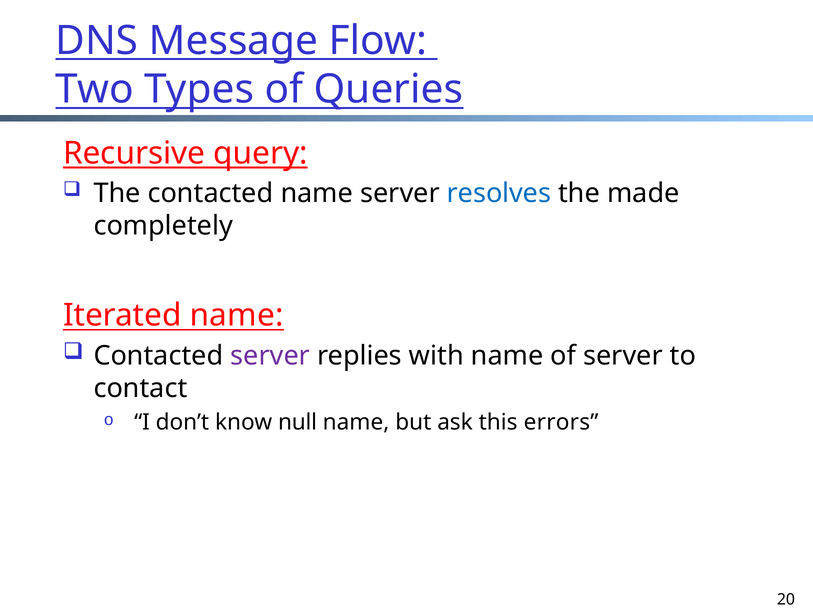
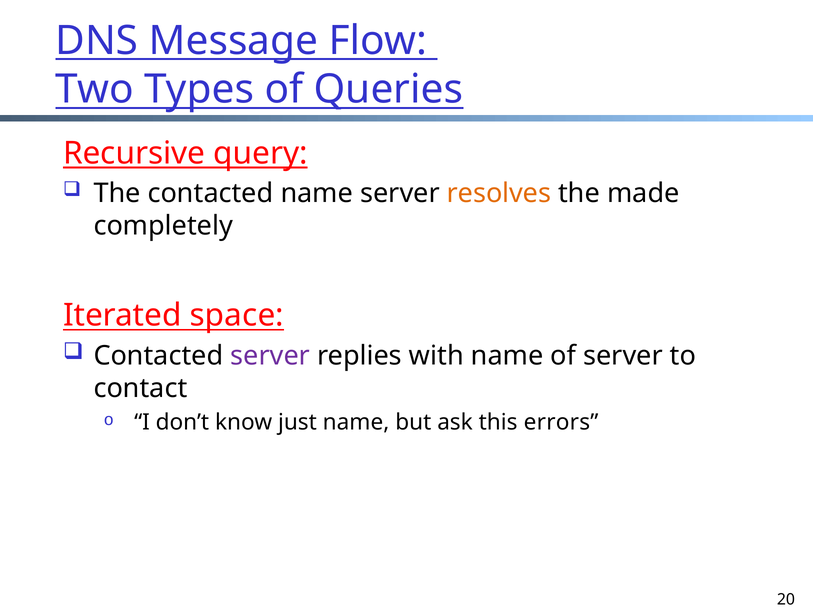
resolves colour: blue -> orange
Iterated name: name -> space
null: null -> just
